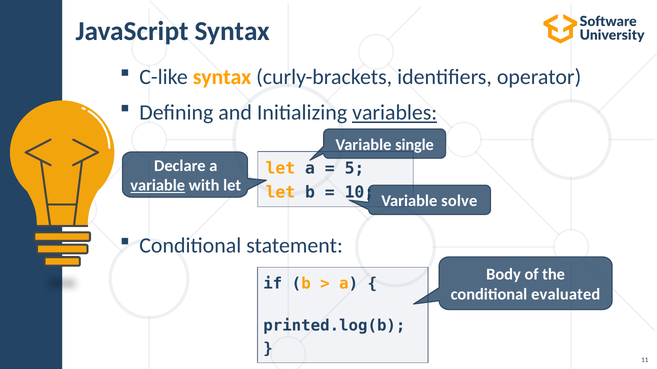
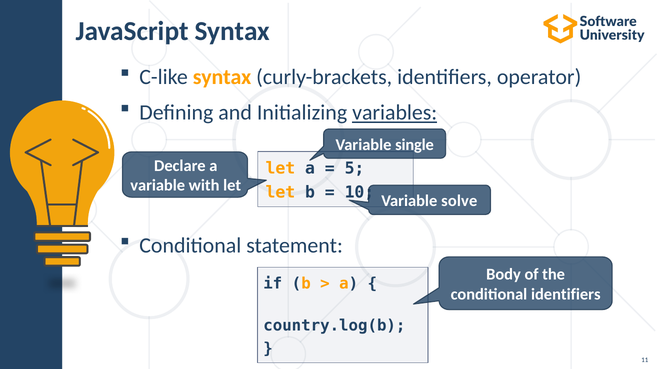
variable at (158, 186) underline: present -> none
conditional evaluated: evaluated -> identifiers
printed.log(b: printed.log(b -> country.log(b
